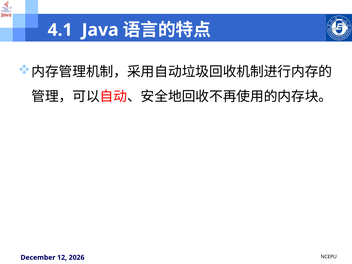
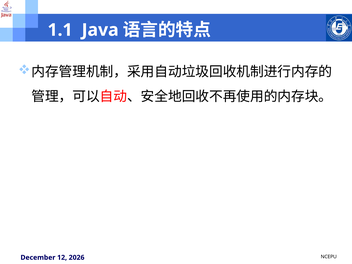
4.1: 4.1 -> 1.1
